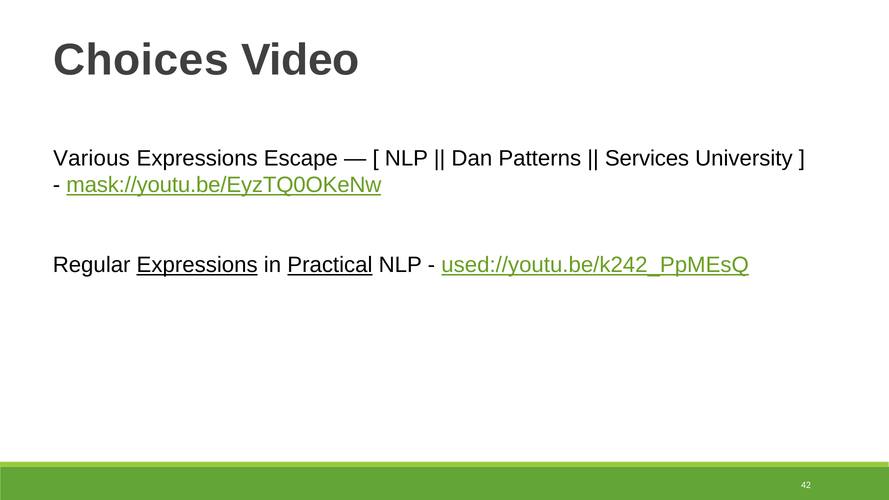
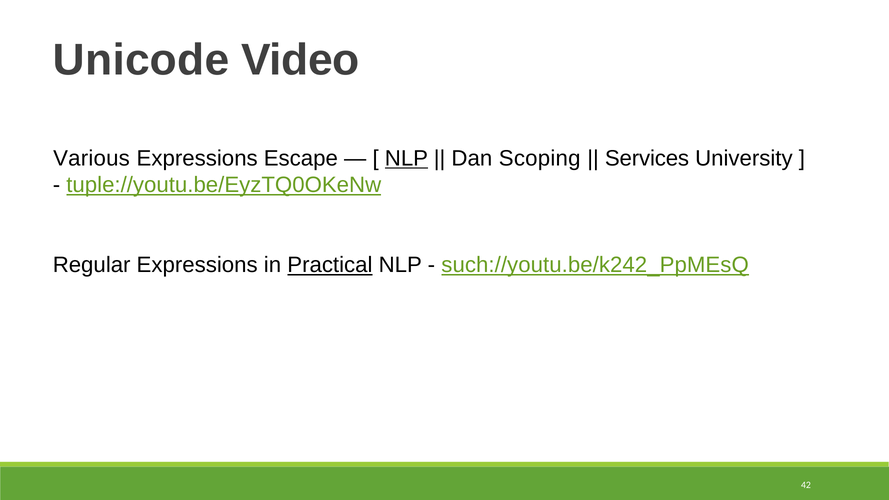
Choices: Choices -> Unicode
NLP at (406, 158) underline: none -> present
Patterns: Patterns -> Scoping
mask://youtu.be/EyzTQ0OKeNw: mask://youtu.be/EyzTQ0OKeNw -> tuple://youtu.be/EyzTQ0OKeNw
Expressions at (197, 265) underline: present -> none
used://youtu.be/k242_PpMEsQ: used://youtu.be/k242_PpMEsQ -> such://youtu.be/k242_PpMEsQ
